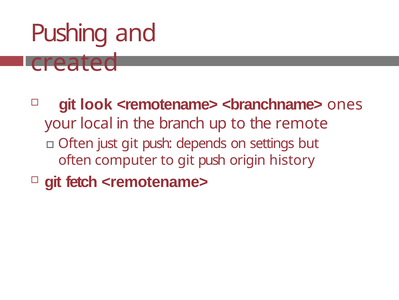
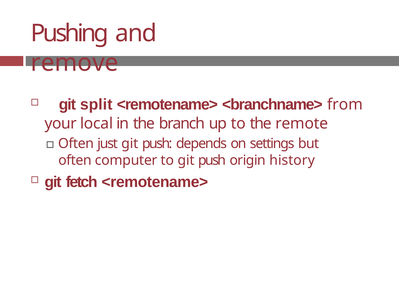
created: created -> remove
look: look -> split
ones: ones -> from
